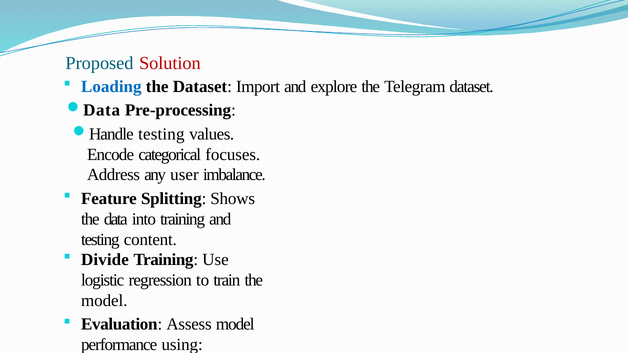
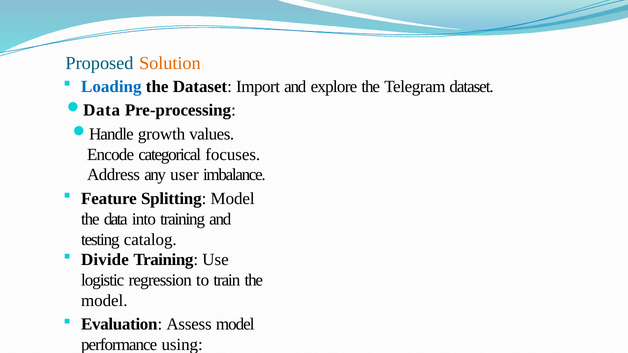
Solution colour: red -> orange
testing at (161, 134): testing -> growth
Splitting Shows: Shows -> Model
content: content -> catalog
